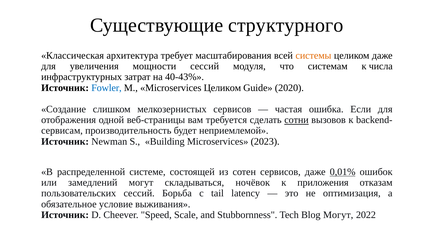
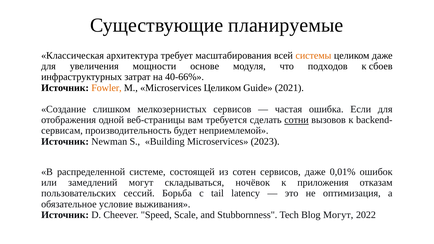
структурного: структурного -> планируемые
мощности сессий: сессий -> основе
системам: системам -> подходов
числа: числа -> сбоев
40-43%: 40-43% -> 40-66%
Fowler colour: blue -> orange
2020: 2020 -> 2021
0,01% underline: present -> none
